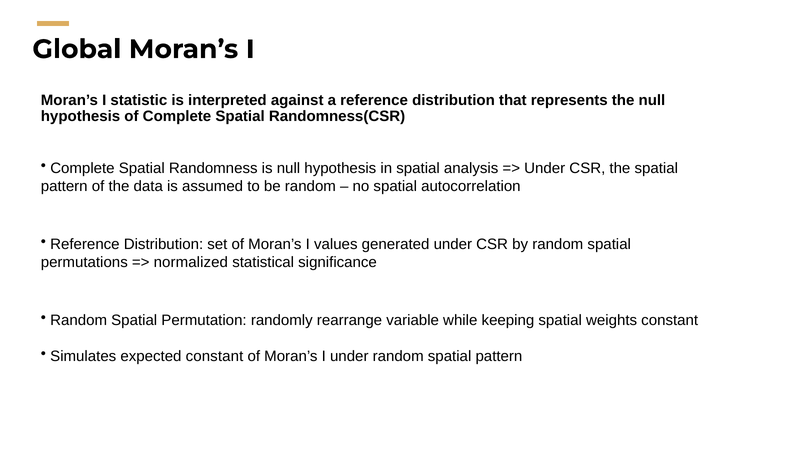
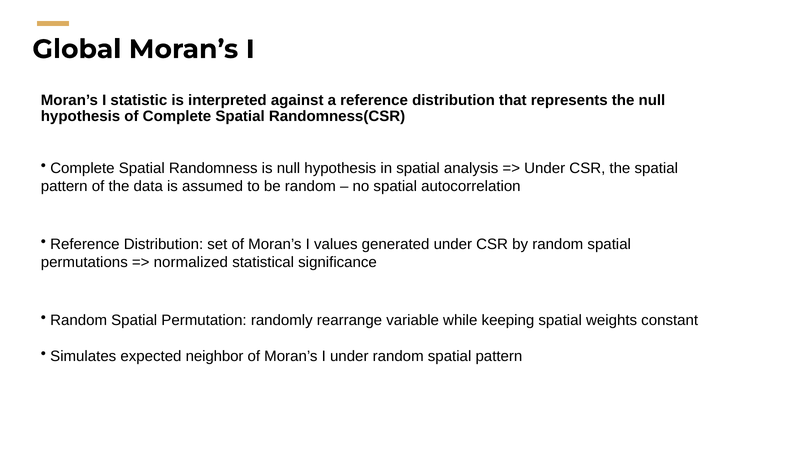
expected constant: constant -> neighbor
